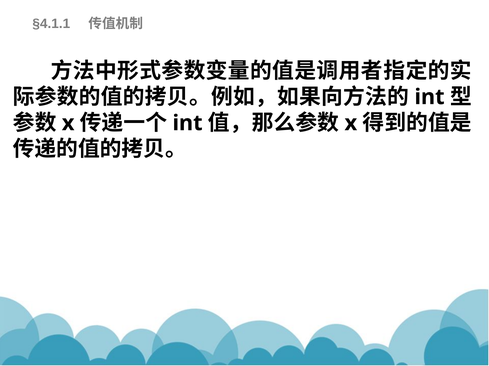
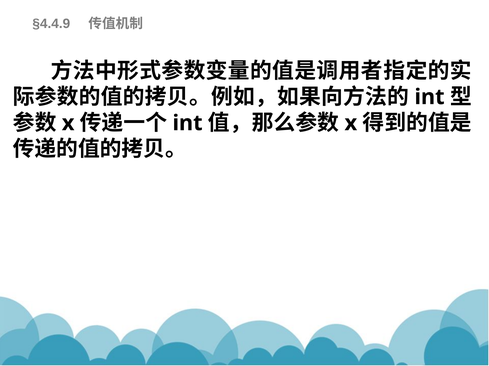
§4.1.1: §4.1.1 -> §4.4.9
